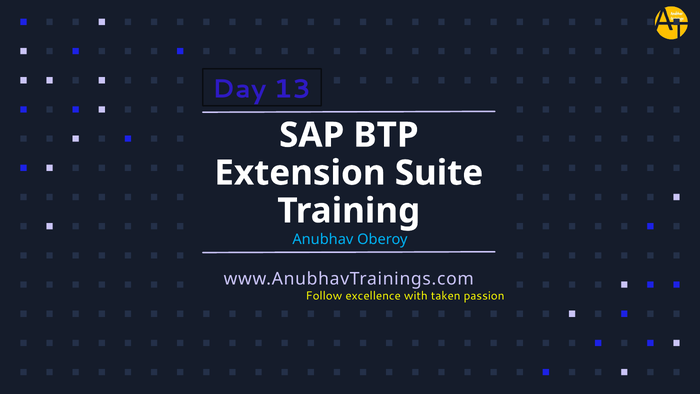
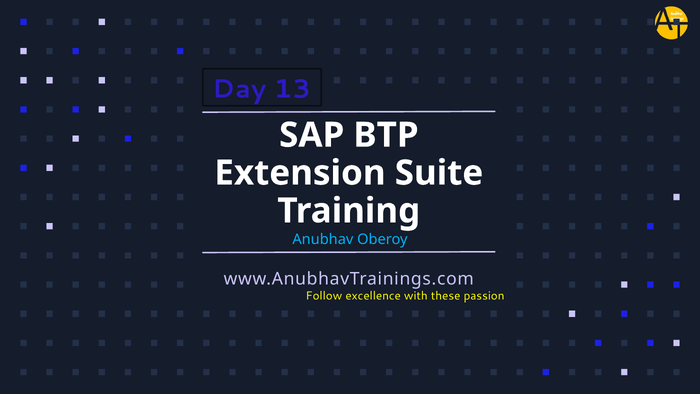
taken: taken -> these
